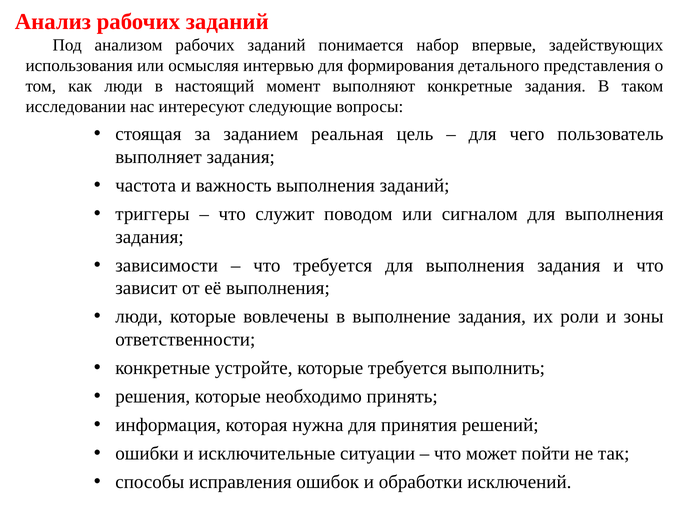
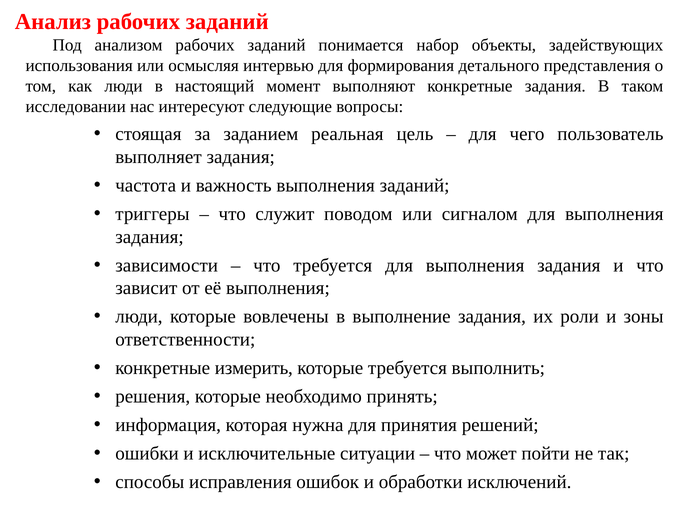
впервые: впервые -> объекты
устройте: устройте -> измерить
